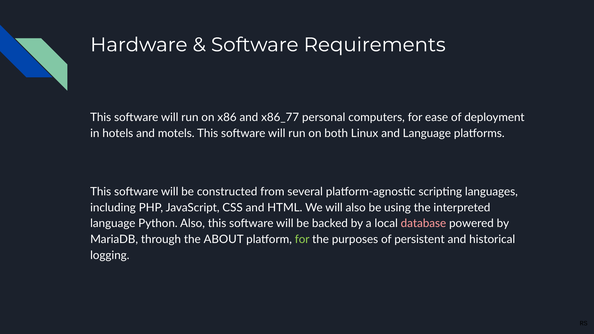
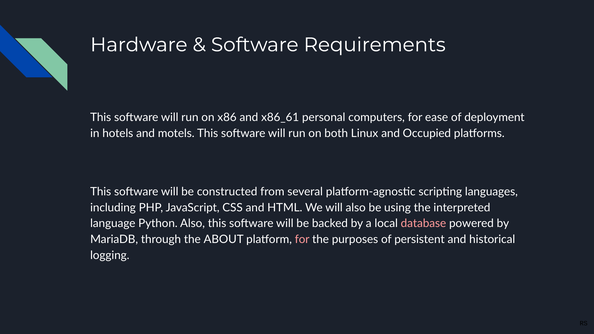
x86_77: x86_77 -> x86_61
and Language: Language -> Occupied
for at (302, 239) colour: light green -> pink
